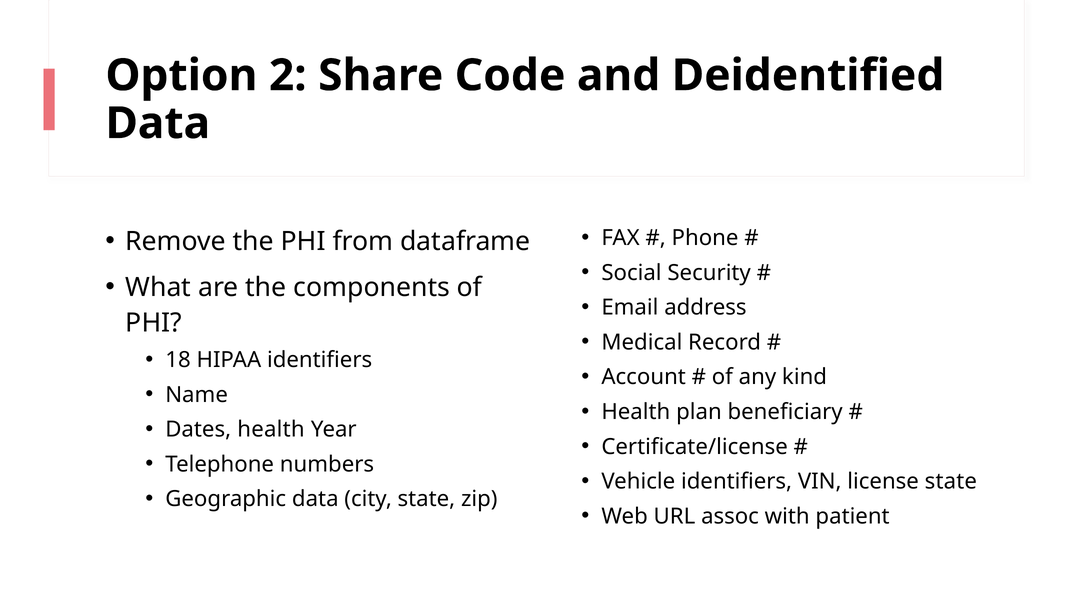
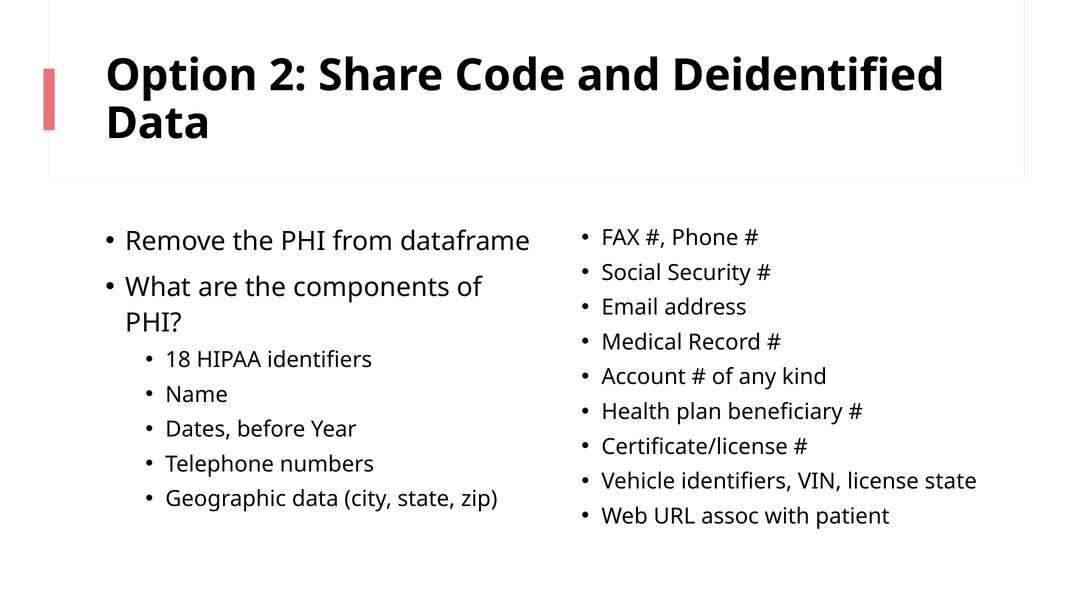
Dates health: health -> before
